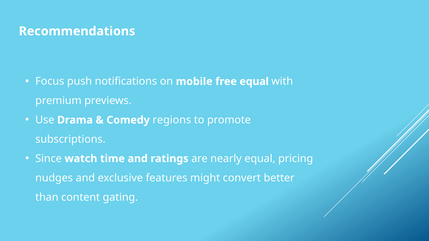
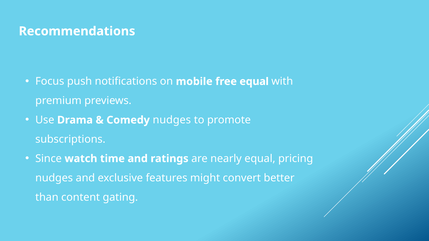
Comedy regions: regions -> nudges
